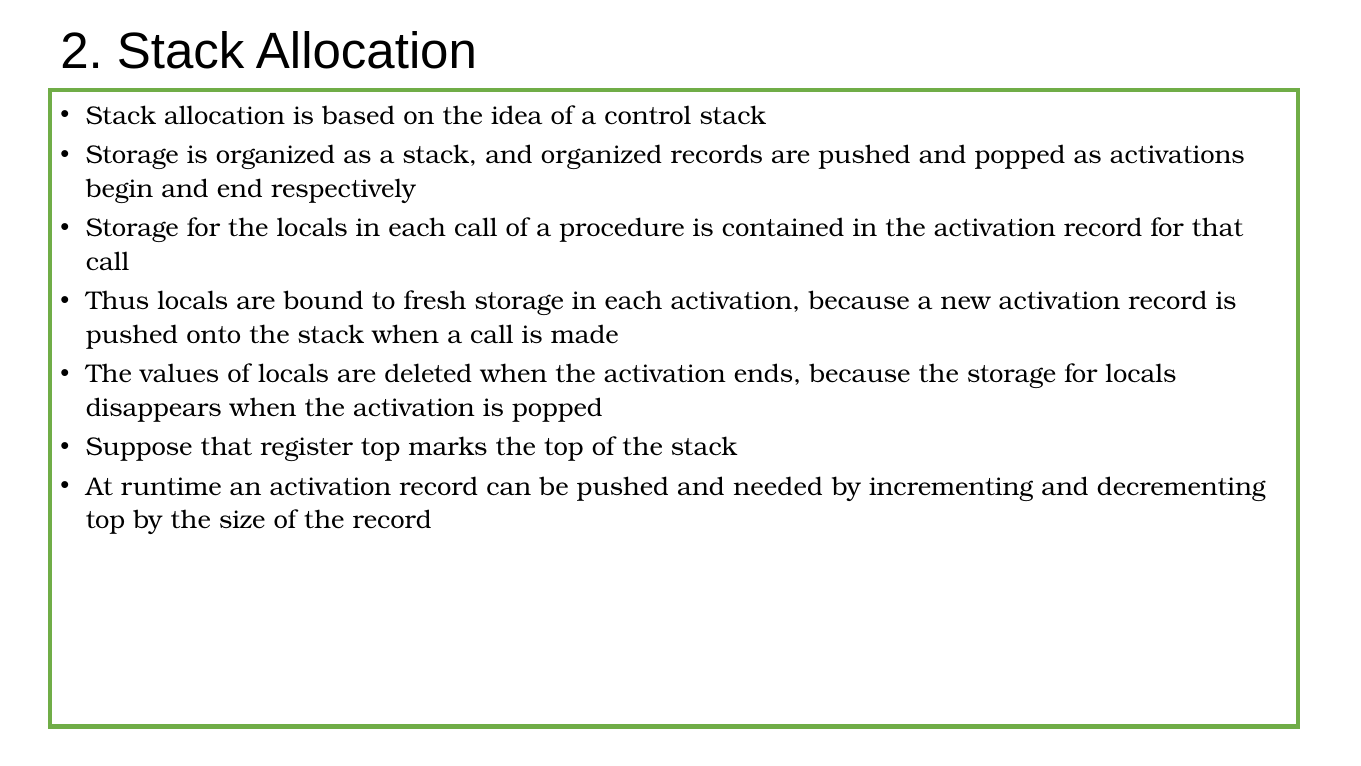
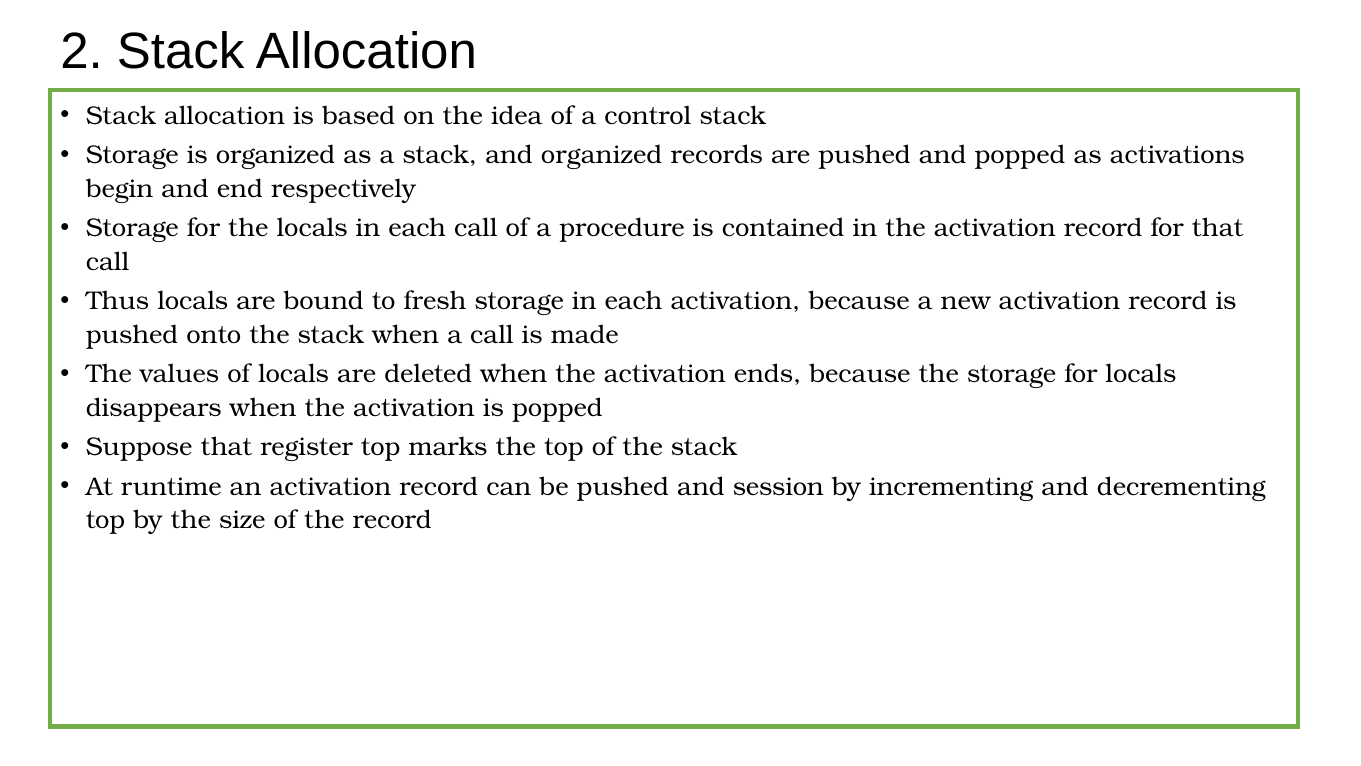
needed: needed -> session
